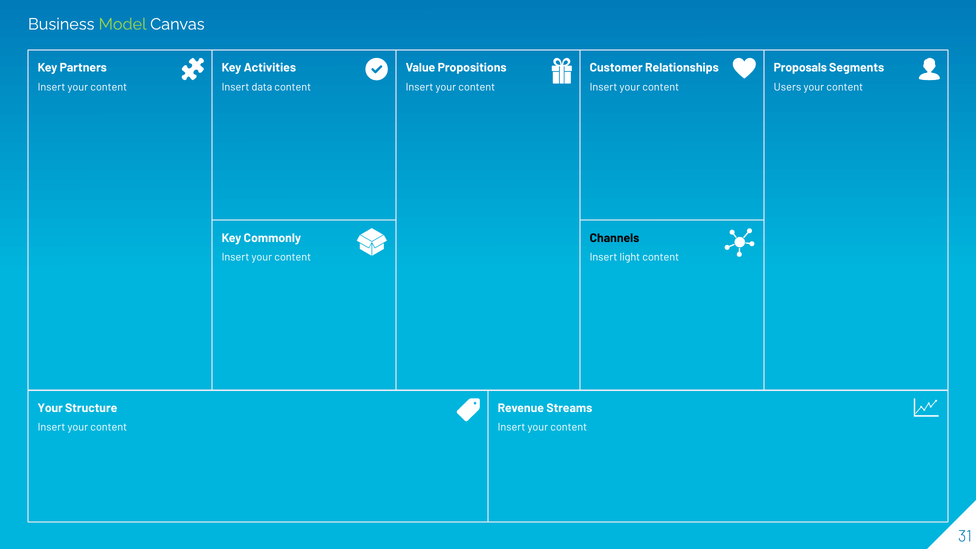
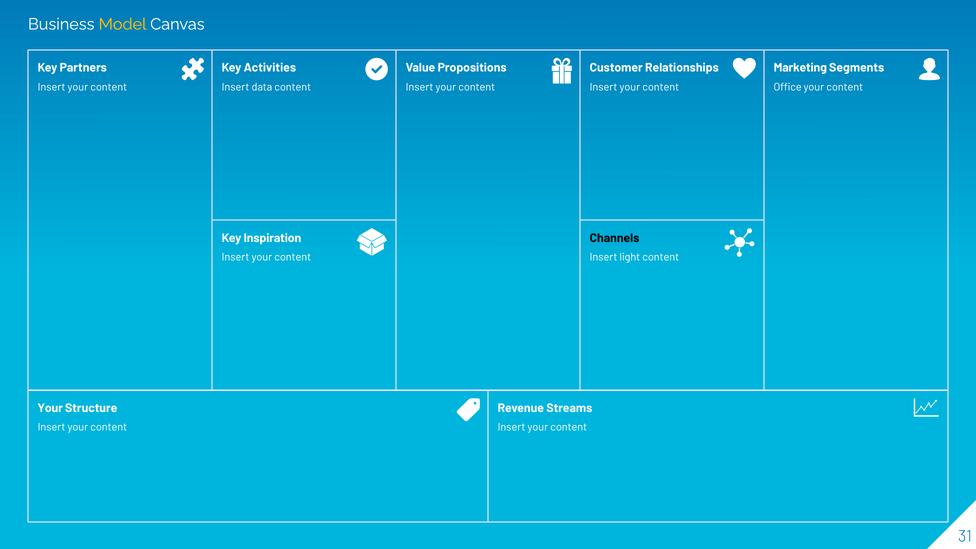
Model colour: light green -> yellow
Proposals: Proposals -> Marketing
Users: Users -> Office
Commonly: Commonly -> Inspiration
